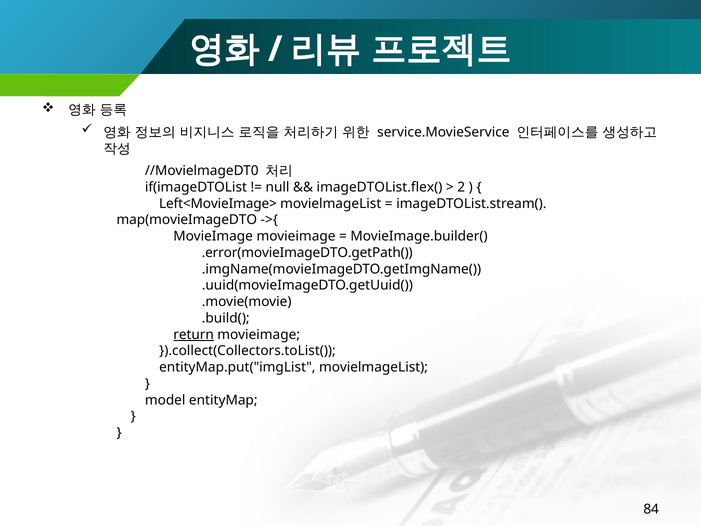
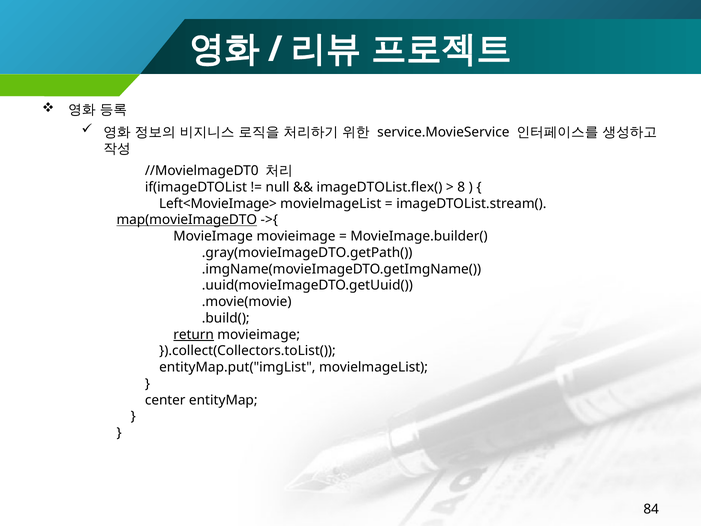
2: 2 -> 8
map(movieImageDTO underline: none -> present
.error(movieImageDTO.getPath(: .error(movieImageDTO.getPath( -> .gray(movieImageDTO.getPath(
model: model -> center
